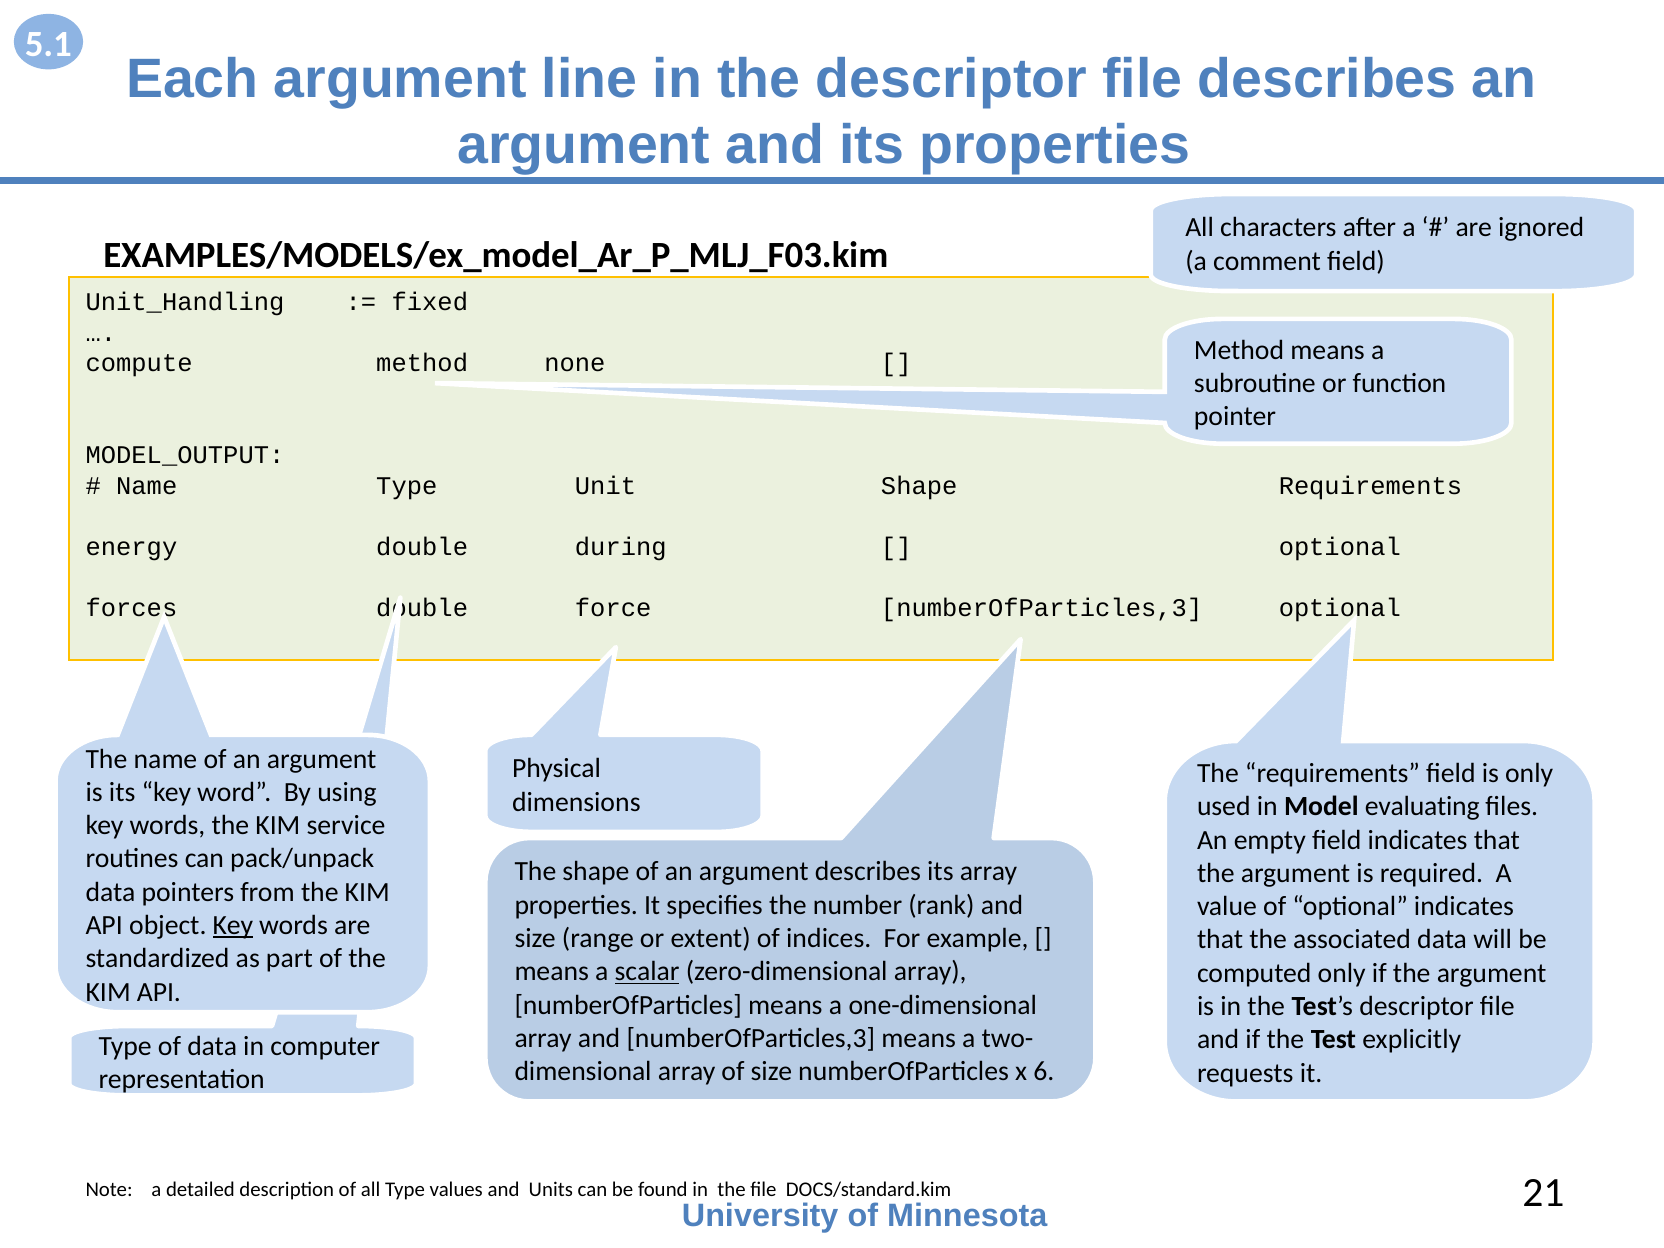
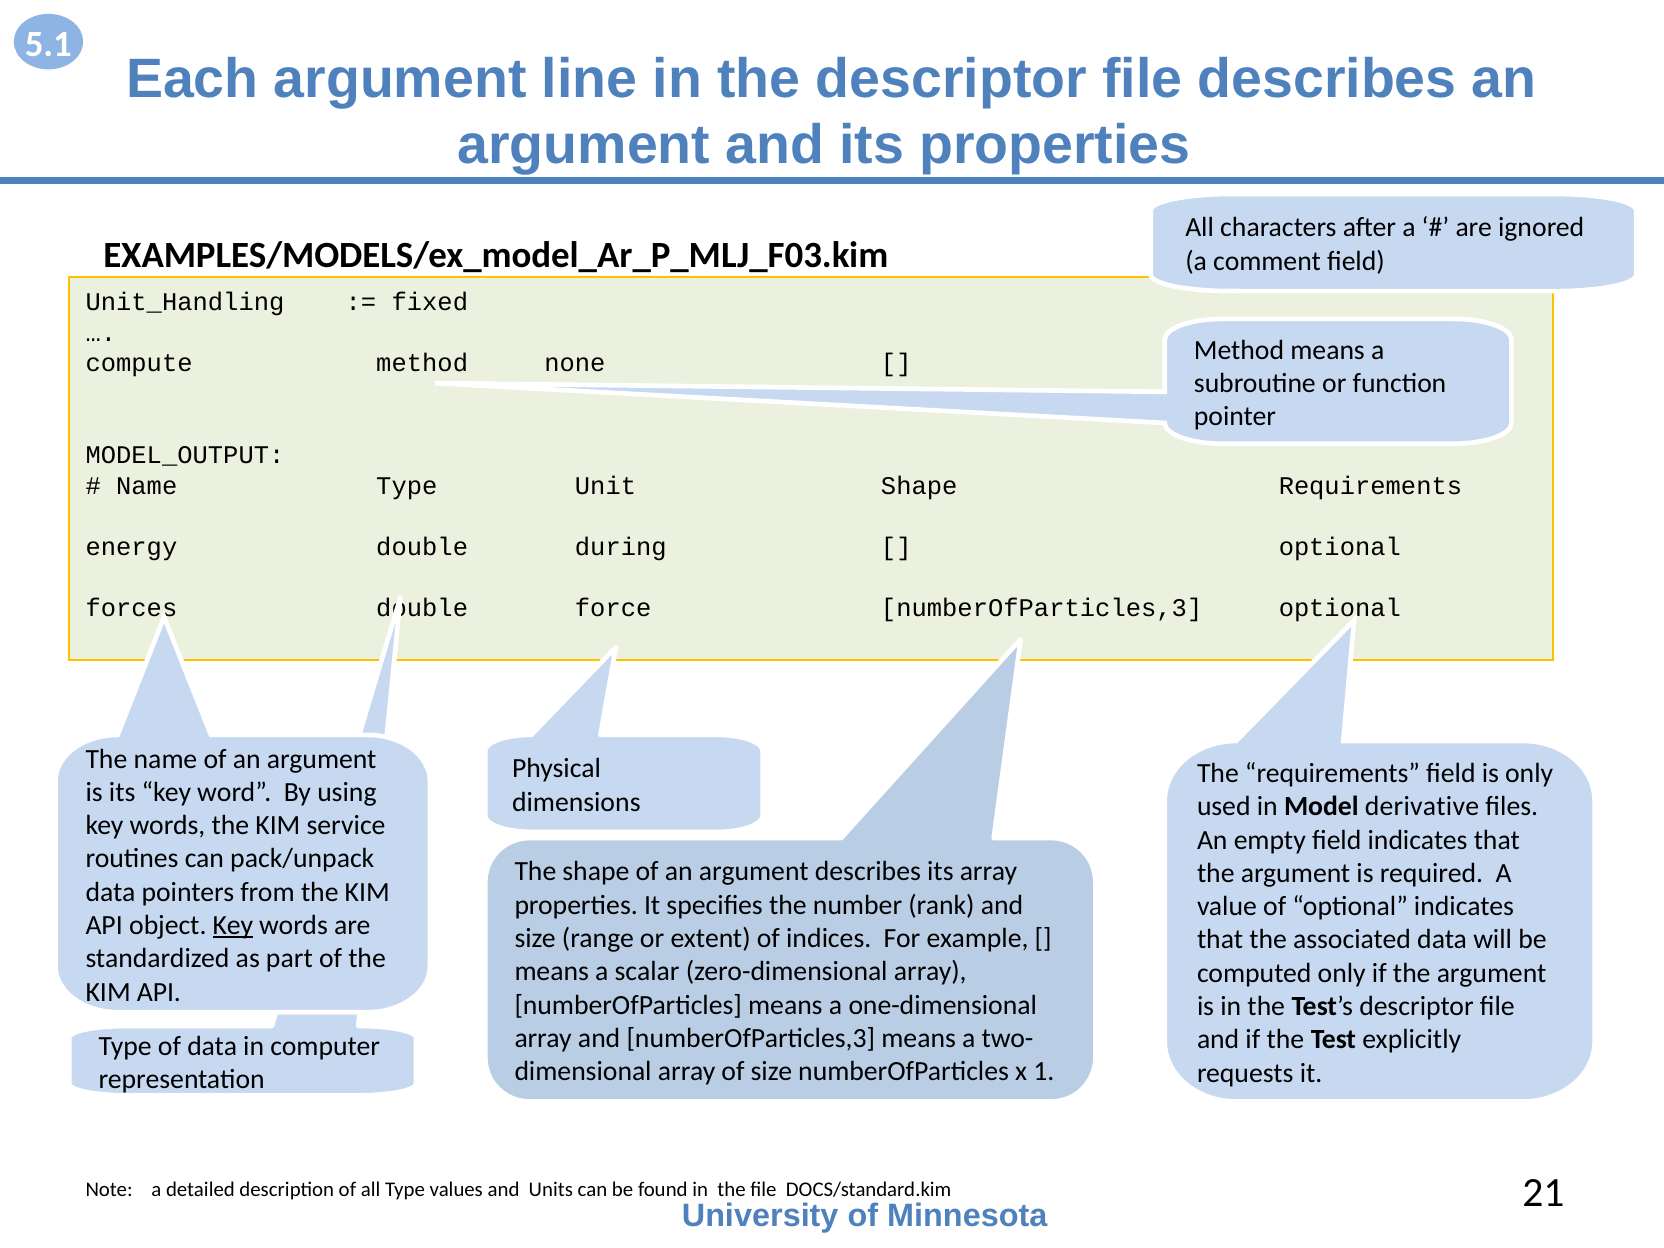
evaluating: evaluating -> derivative
scalar underline: present -> none
6: 6 -> 1
